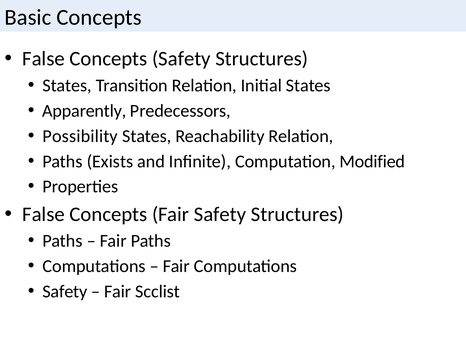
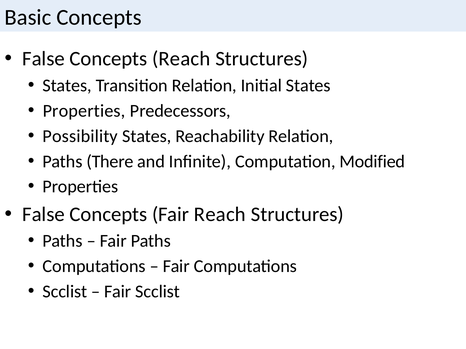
Concepts Safety: Safety -> Reach
Apparently at (84, 111): Apparently -> Properties
Exists: Exists -> There
Fair Safety: Safety -> Reach
Safety at (65, 292): Safety -> Scclist
